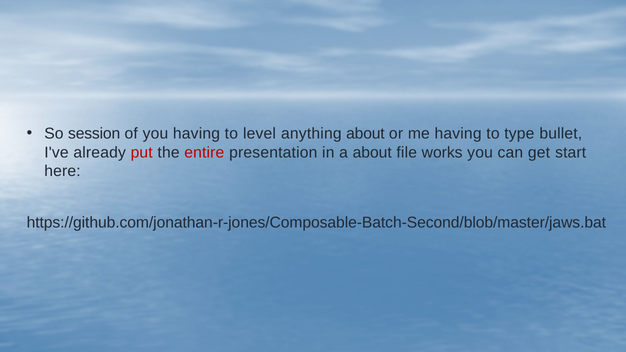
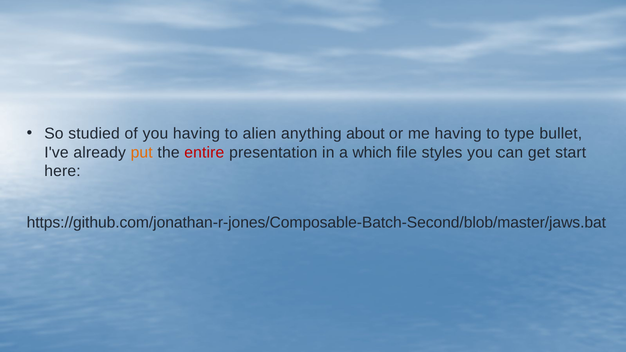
session: session -> studied
level: level -> alien
put colour: red -> orange
a about: about -> which
works: works -> styles
